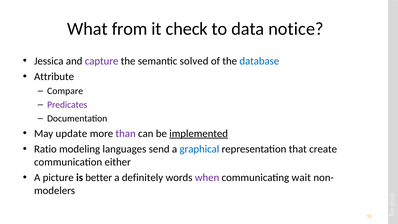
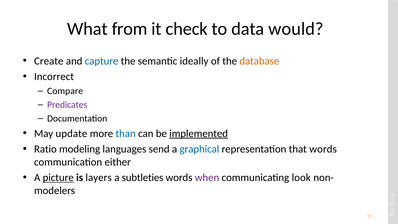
notice: notice -> would
Jessica: Jessica -> Create
capture colour: purple -> blue
solved: solved -> ideally
database colour: blue -> orange
Attribute: Attribute -> Incorrect
than colour: purple -> blue
that create: create -> words
picture underline: none -> present
better: better -> layers
definitely: definitely -> subtleties
wait: wait -> look
